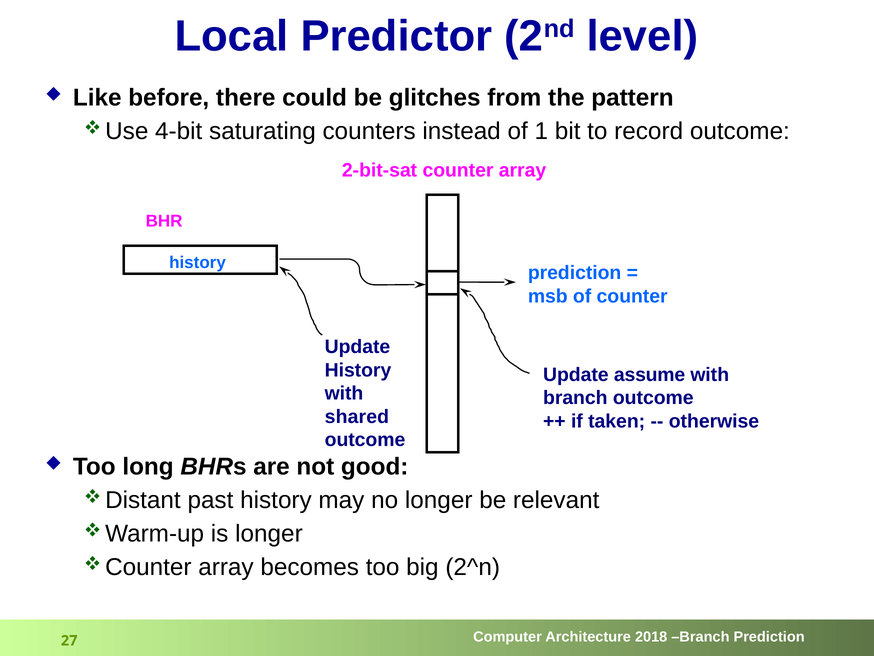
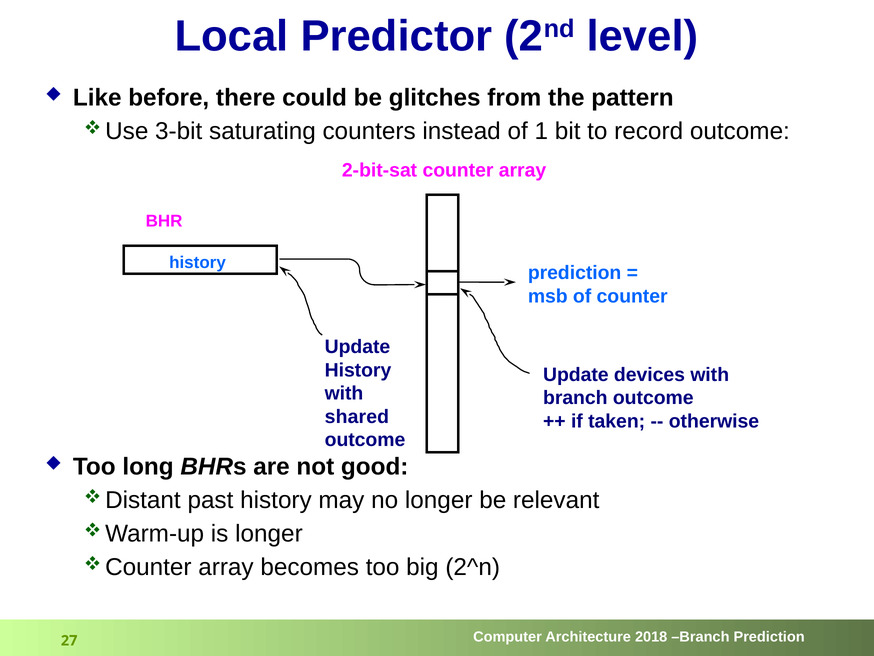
4-bit: 4-bit -> 3-bit
assume: assume -> devices
